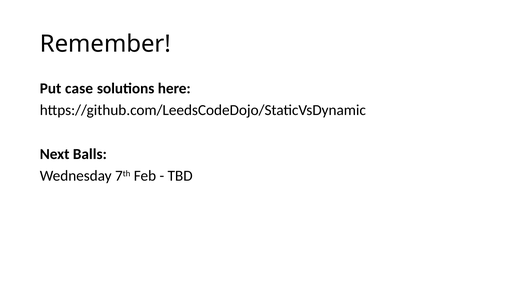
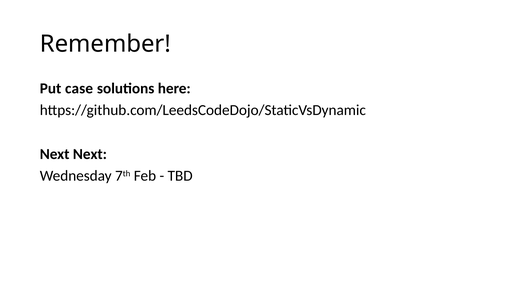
Next Balls: Balls -> Next
